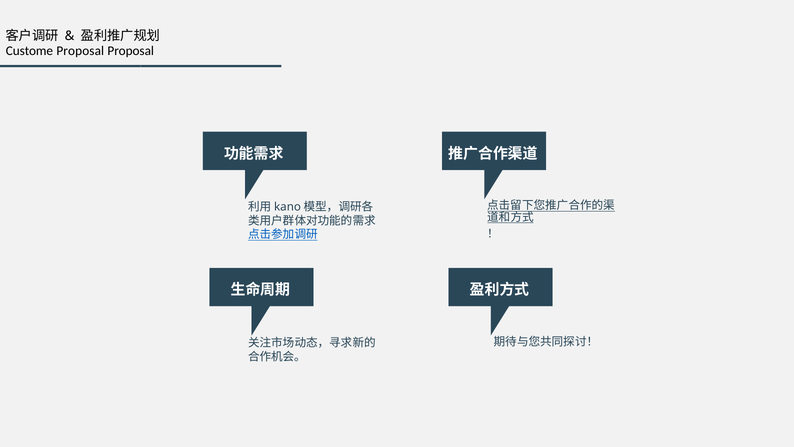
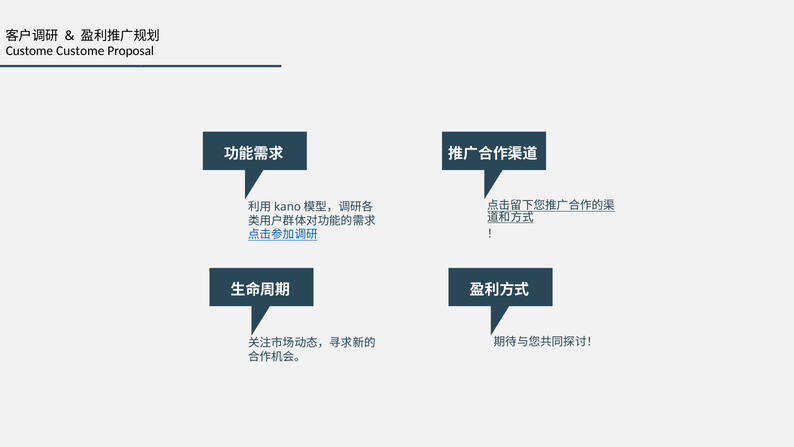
Custome Proposal: Proposal -> Custome
